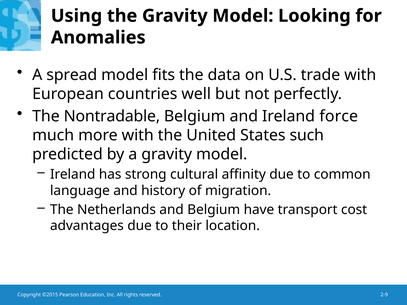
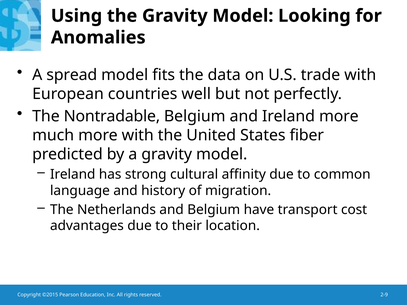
Ireland force: force -> more
such: such -> fiber
